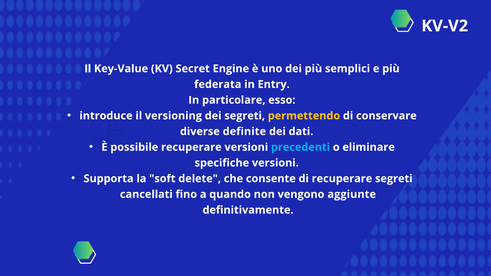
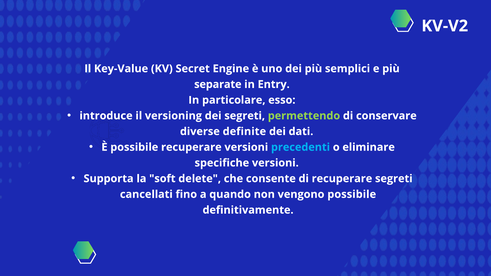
federata: federata -> separate
permettendo colour: yellow -> light green
vengono aggiunte: aggiunte -> possibile
